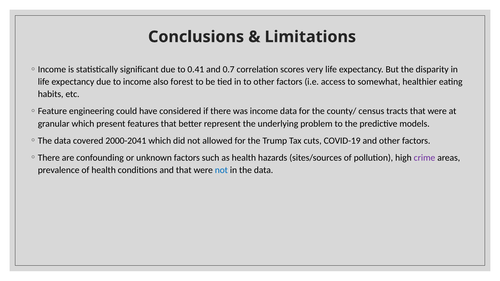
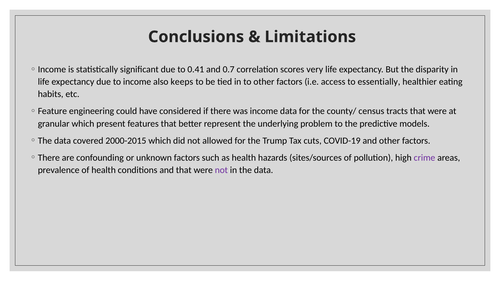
forest: forest -> keeps
somewhat: somewhat -> essentially
2000-2041: 2000-2041 -> 2000-2015
not at (221, 170) colour: blue -> purple
